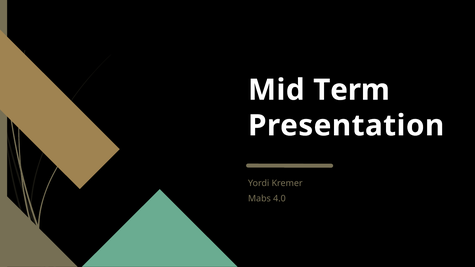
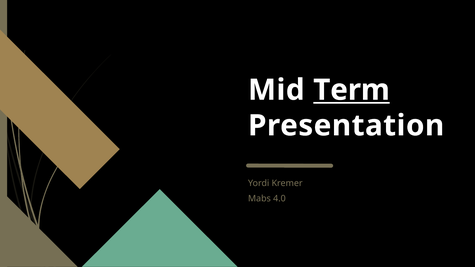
Term underline: none -> present
